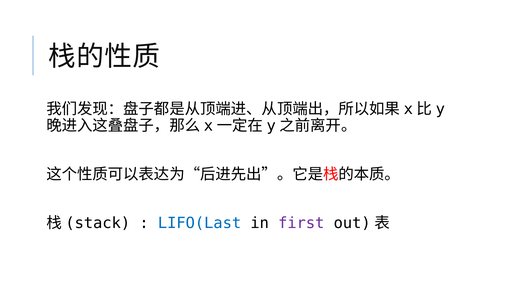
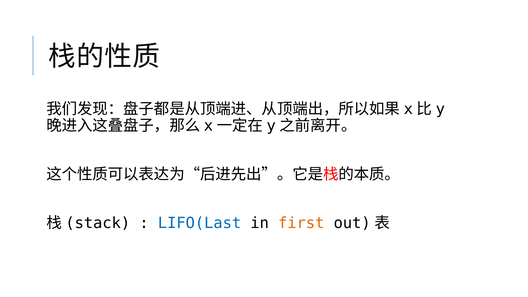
first colour: purple -> orange
